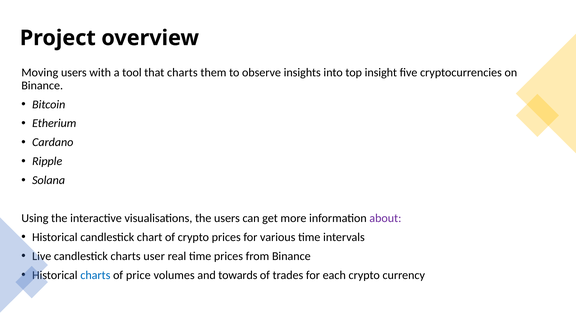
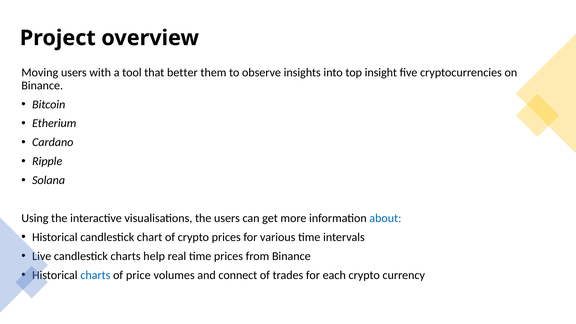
that charts: charts -> better
about colour: purple -> blue
user: user -> help
towards: towards -> connect
